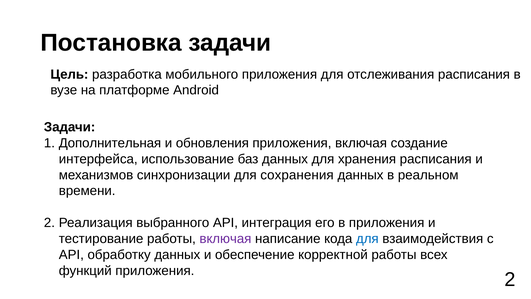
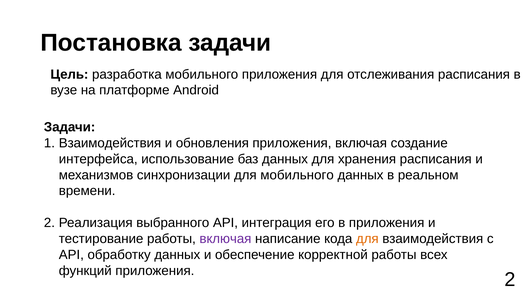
Дополнительная at (110, 143): Дополнительная -> Взаимодействия
для сохранения: сохранения -> мобильного
для at (367, 239) colour: blue -> orange
